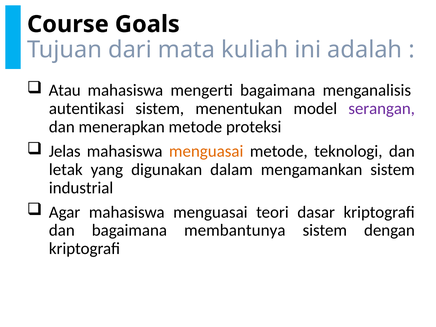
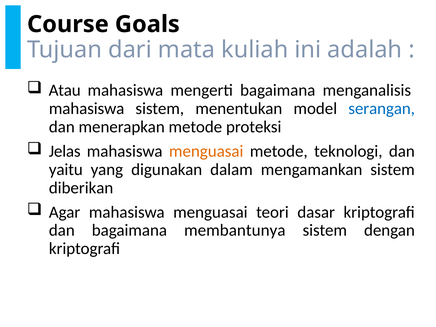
autentikasi at (87, 109): autentikasi -> mahasiswa
serangan colour: purple -> blue
letak: letak -> yaitu
industrial: industrial -> diberikan
